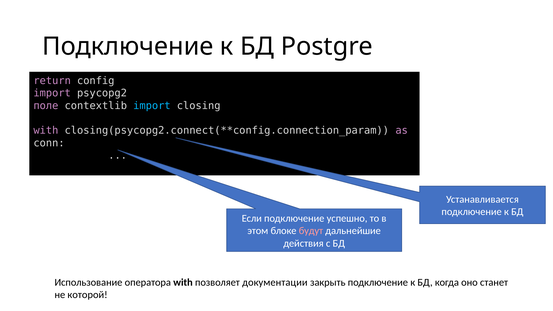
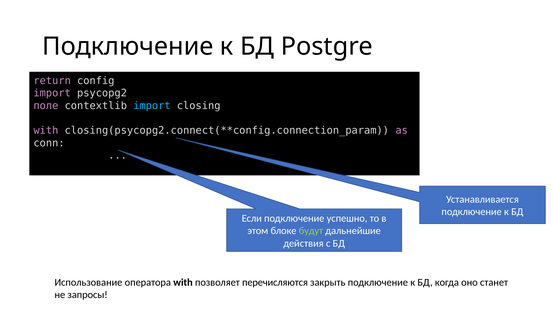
будут colour: pink -> light green
документации: документации -> перечисляются
которой: которой -> запросы
